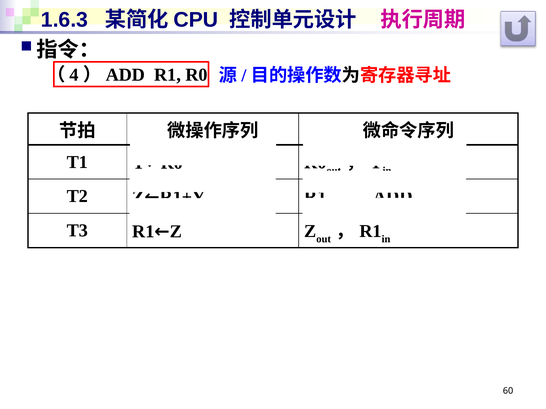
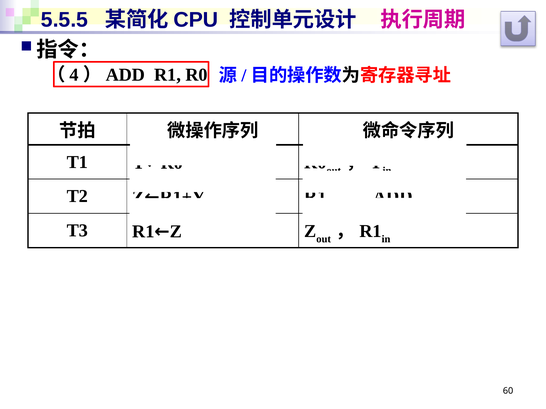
1.6.3: 1.6.3 -> 5.5.5
